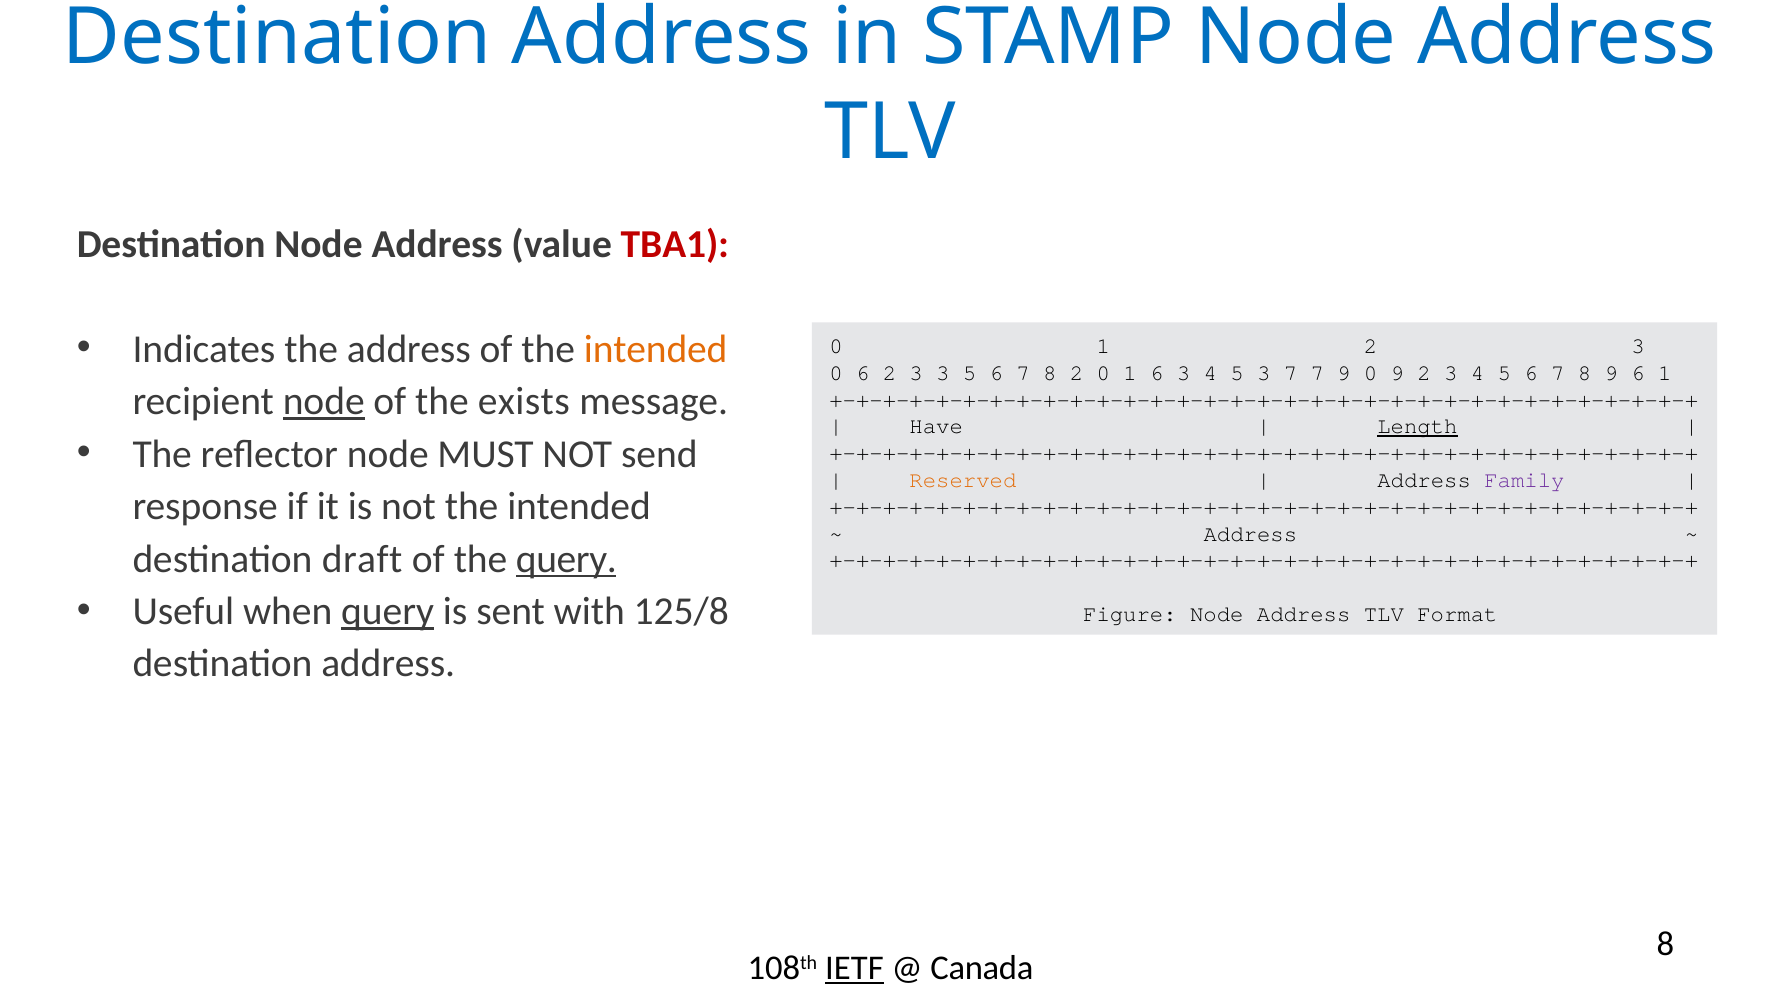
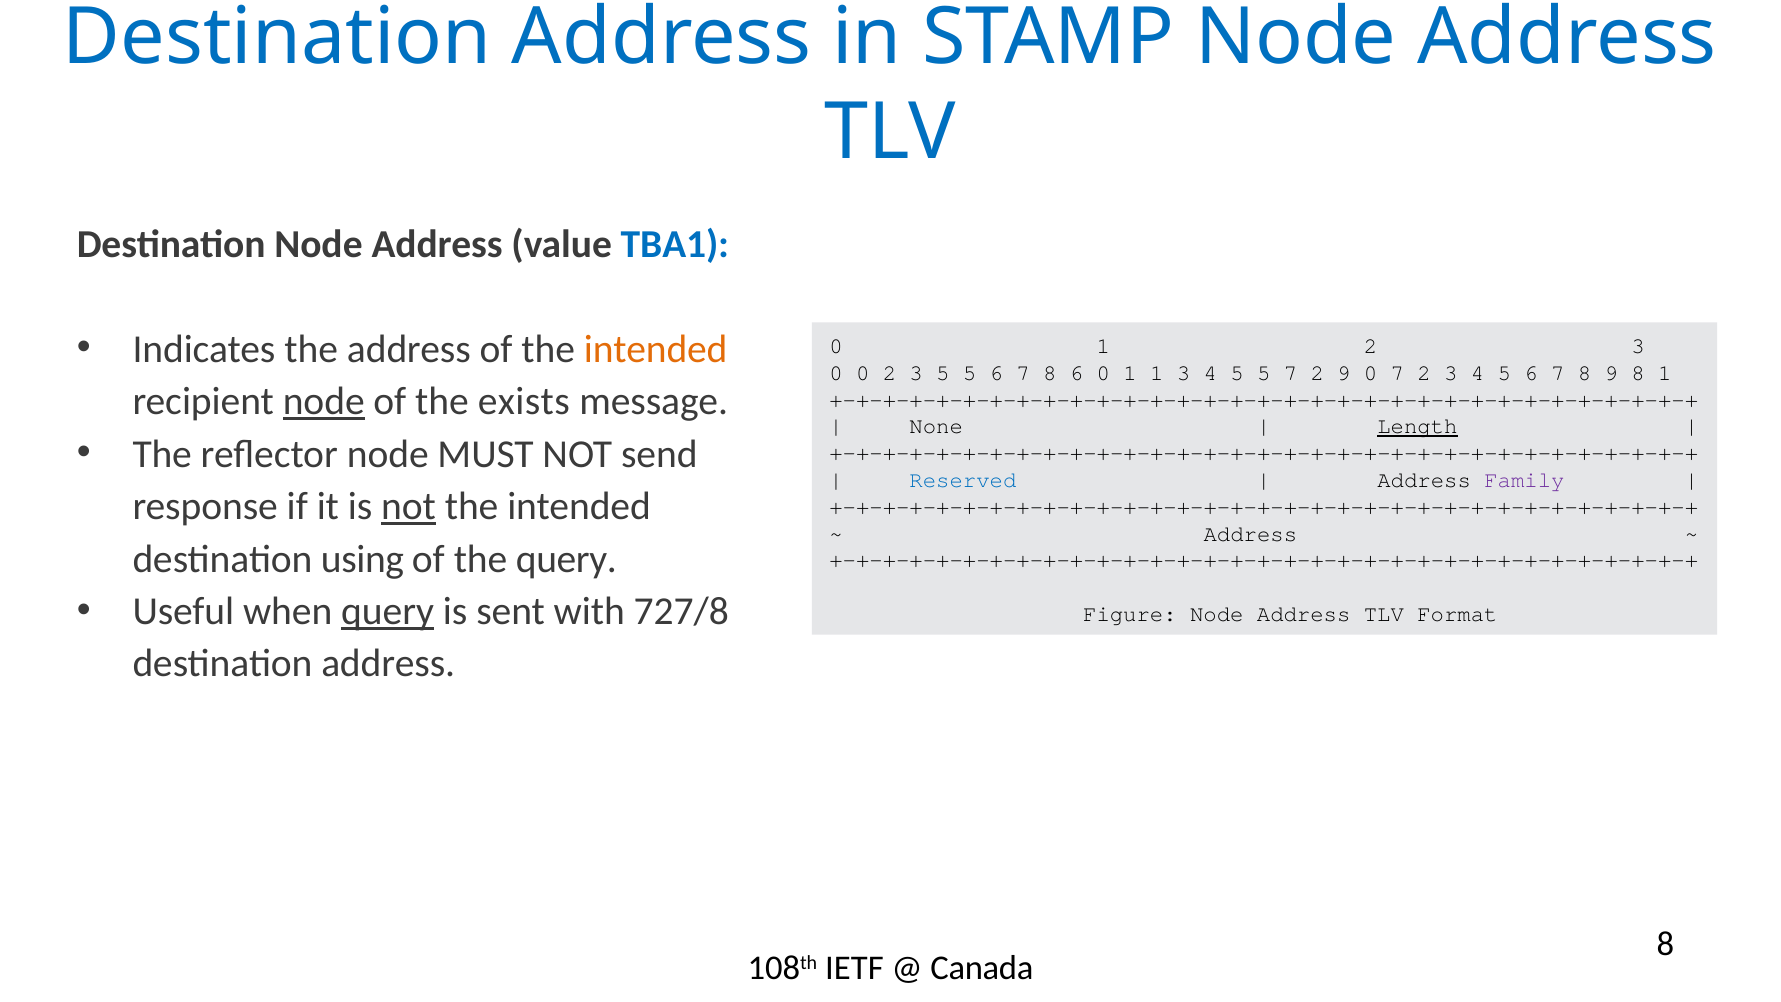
TBA1 colour: red -> blue
0 6: 6 -> 0
3 3: 3 -> 5
8 2: 2 -> 6
1 6: 6 -> 1
4 5 3: 3 -> 5
7 at (1317, 373): 7 -> 2
0 9: 9 -> 7
9 6: 6 -> 8
Have: Have -> None
Reserved colour: orange -> blue
not at (409, 506) underline: none -> present
draft: draft -> using
query at (566, 559) underline: present -> none
125/8: 125/8 -> 727/8
IETF underline: present -> none
